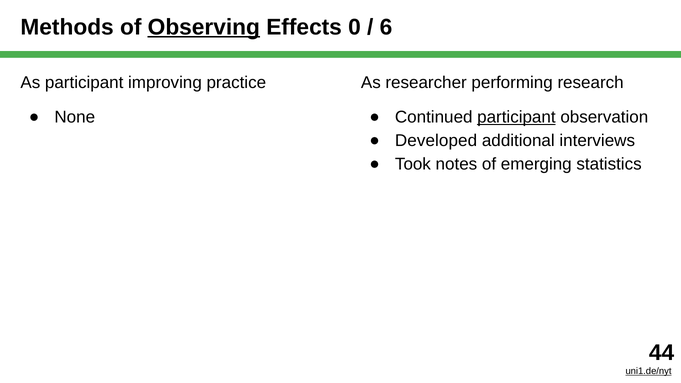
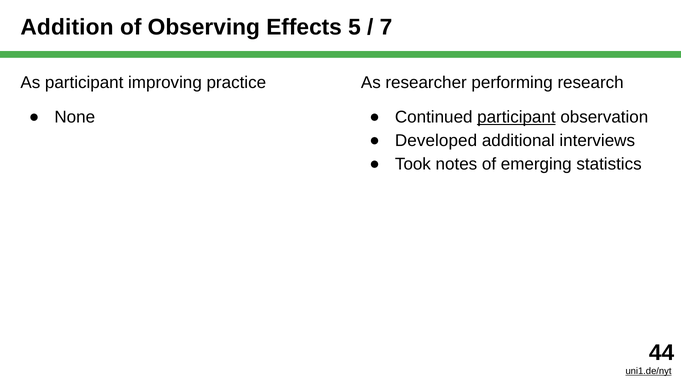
Methods: Methods -> Addition
Observing underline: present -> none
0: 0 -> 5
6: 6 -> 7
